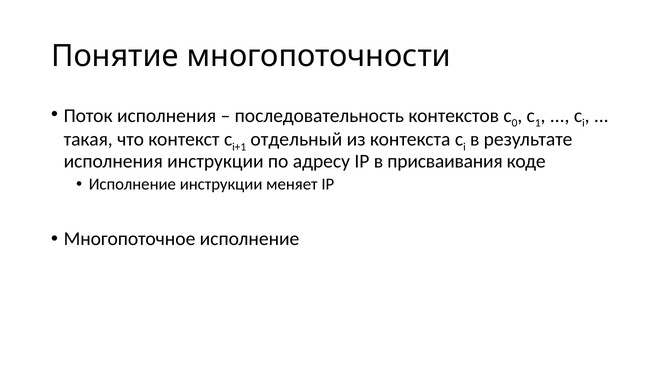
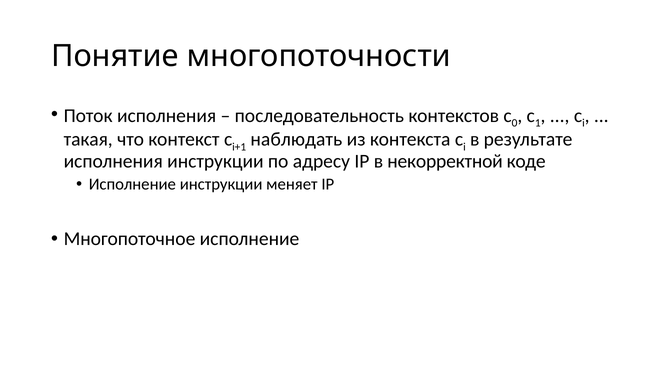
отдельный: отдельный -> наблюдать
присваивания: присваивания -> некорректной
